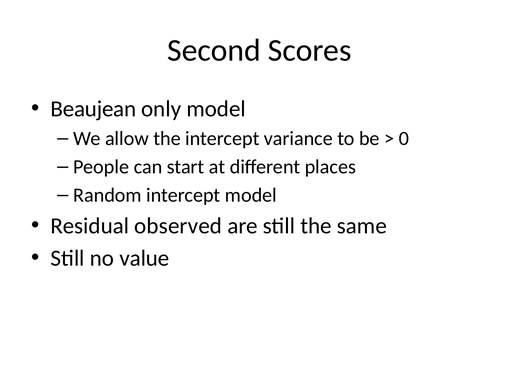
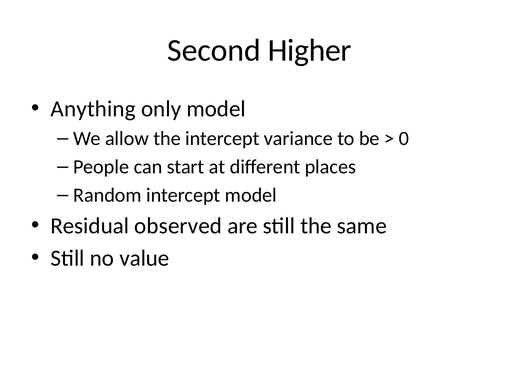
Scores: Scores -> Higher
Beaujean: Beaujean -> Anything
